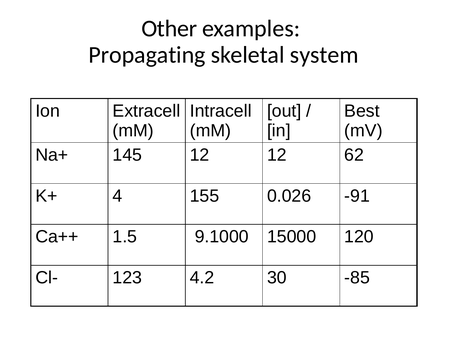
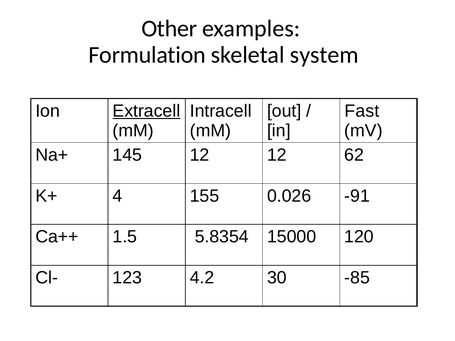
Propagating: Propagating -> Formulation
Extracell underline: none -> present
Best: Best -> Fast
9.1000: 9.1000 -> 5.8354
